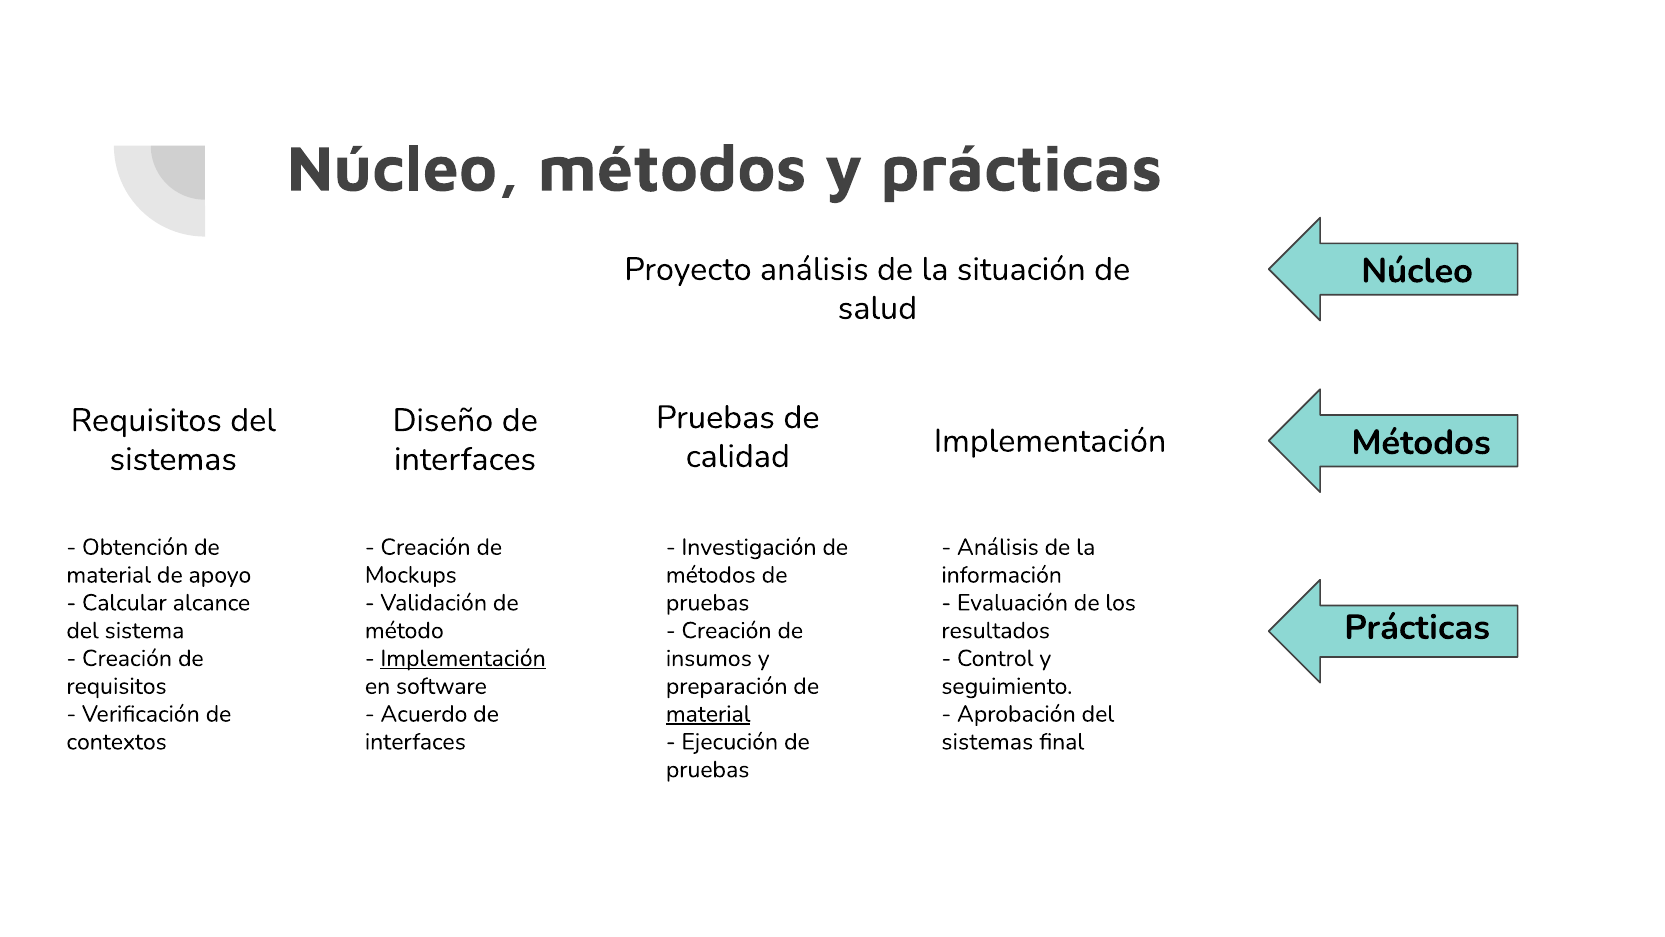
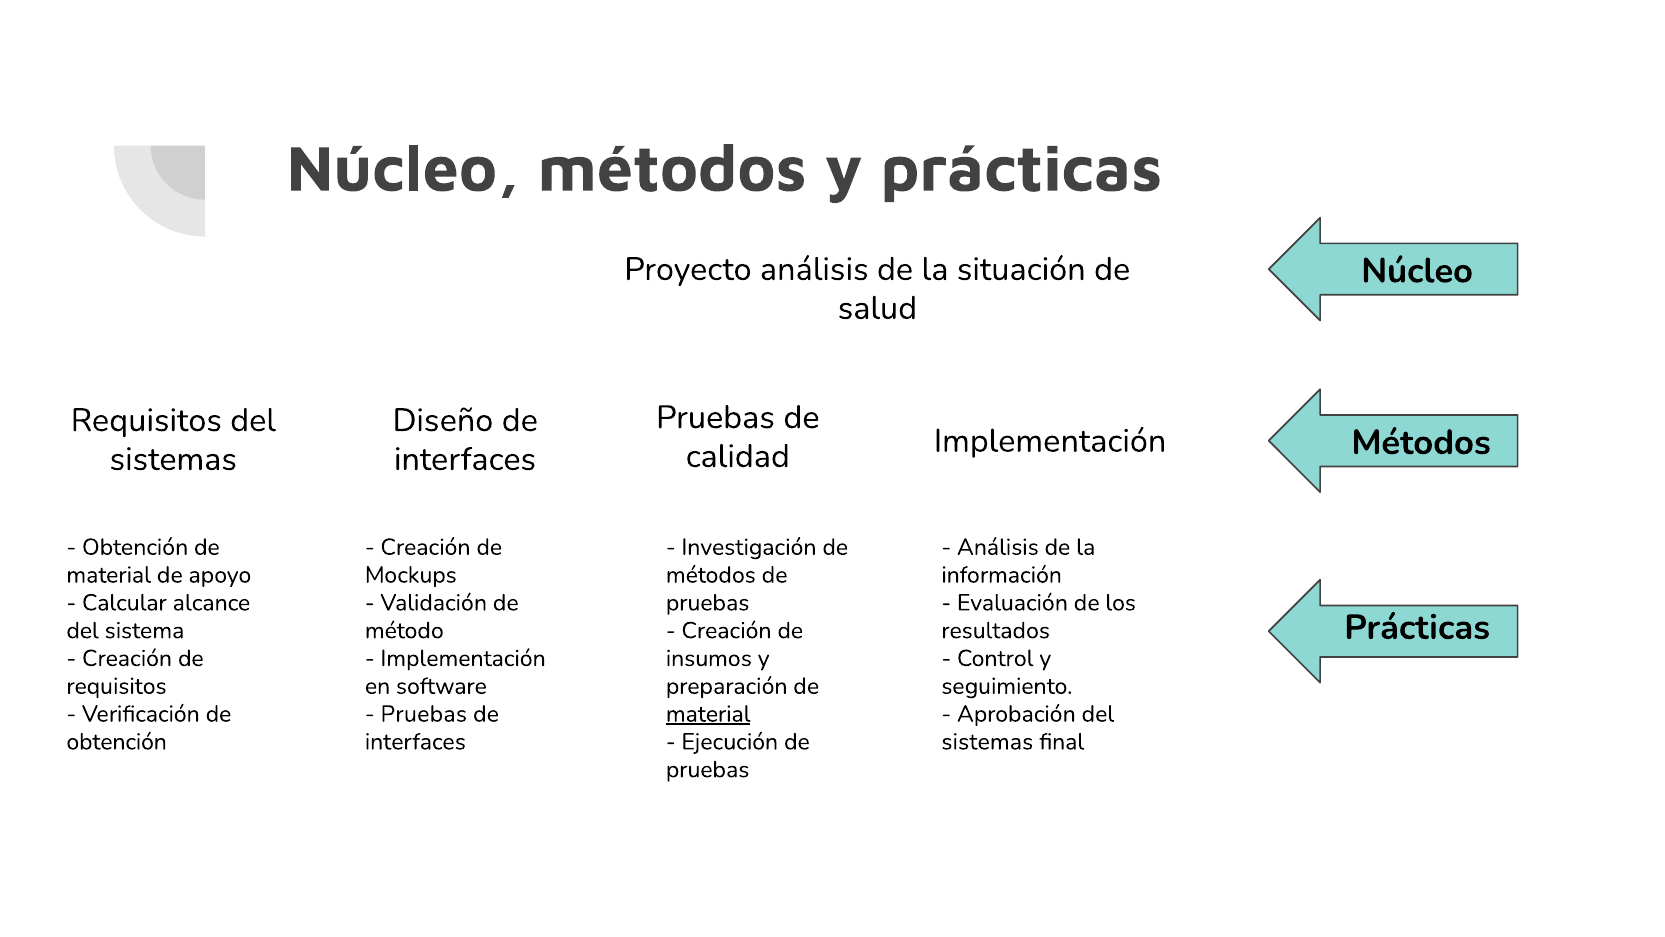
Implementación at (463, 658) underline: present -> none
Acuerdo at (424, 714): Acuerdo -> Pruebas
contextos at (117, 741): contextos -> obtención
